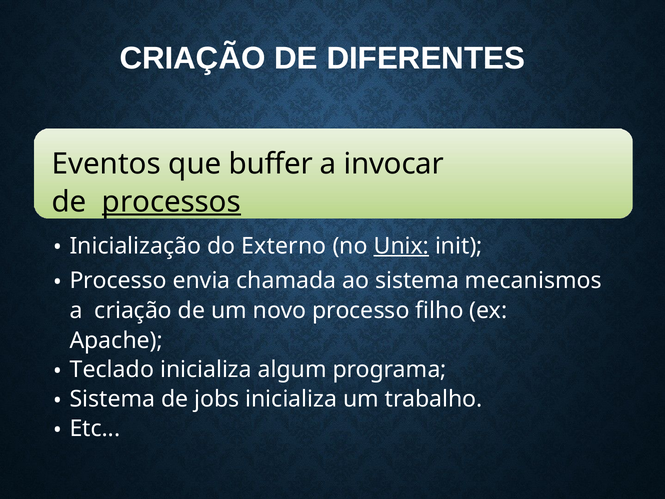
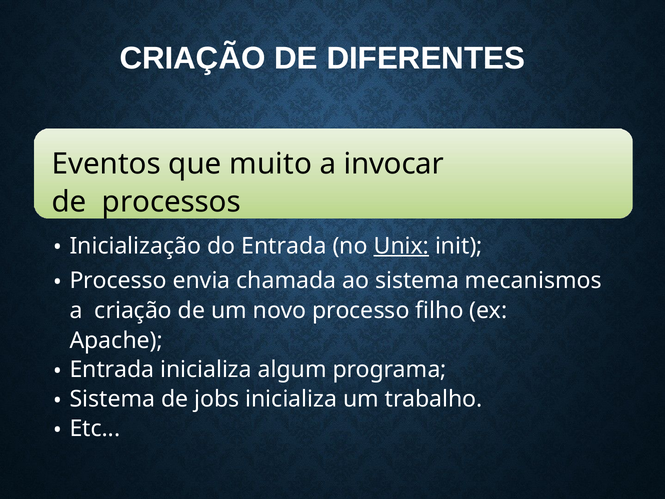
buffer: buffer -> muito
processos underline: present -> none
do Externo: Externo -> Entrada
Teclado at (112, 370): Teclado -> Entrada
